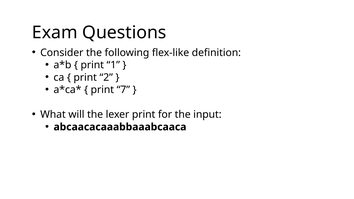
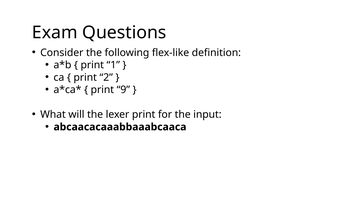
7: 7 -> 9
